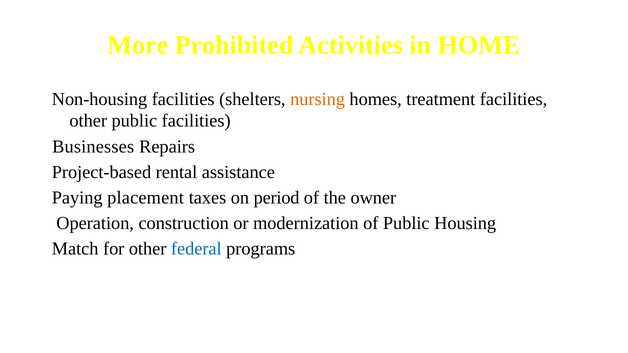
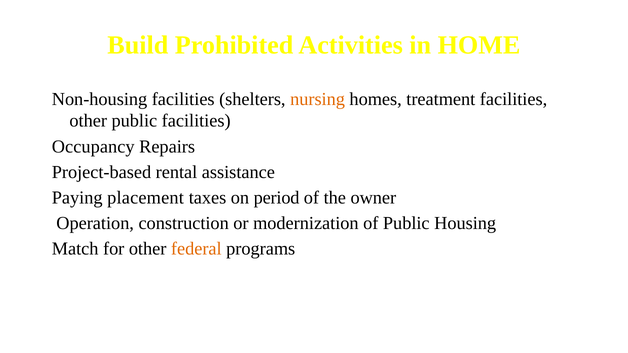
More: More -> Build
Businesses: Businesses -> Occupancy
federal colour: blue -> orange
